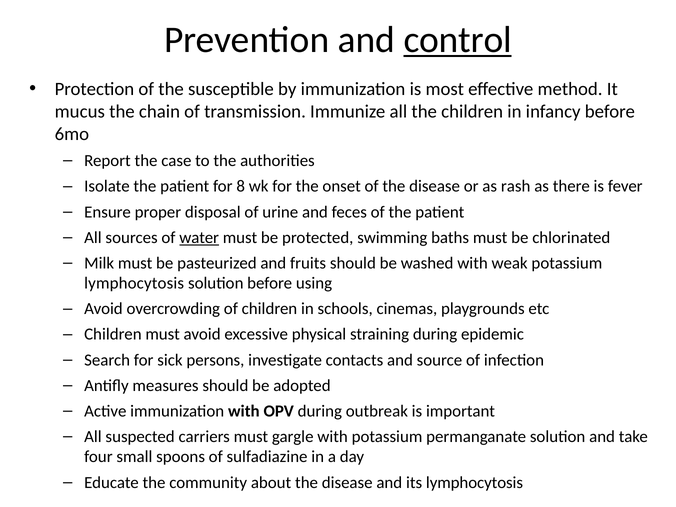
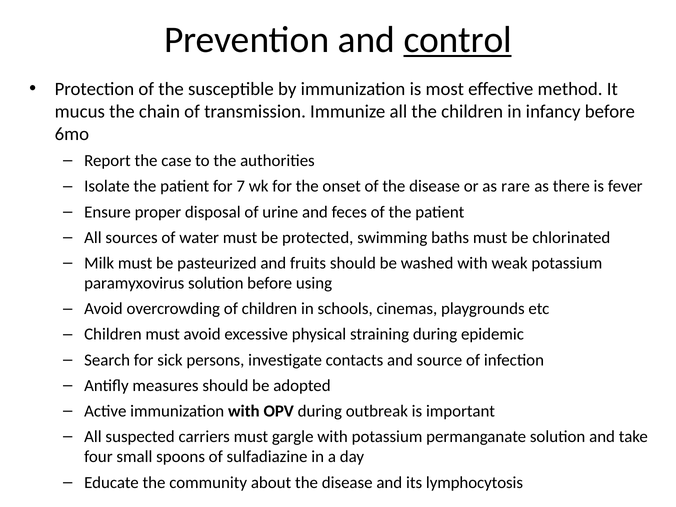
8: 8 -> 7
rash: rash -> rare
water underline: present -> none
lymphocytosis at (134, 283): lymphocytosis -> paramyxovirus
